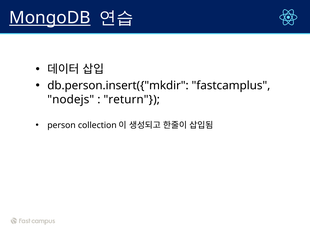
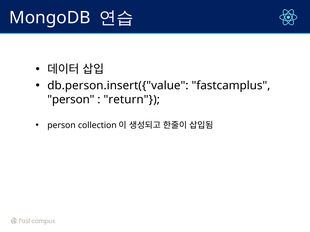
MongoDB underline: present -> none
db.person.insert({"mkdir: db.person.insert({"mkdir -> db.person.insert({"value
nodejs at (71, 100): nodejs -> person
